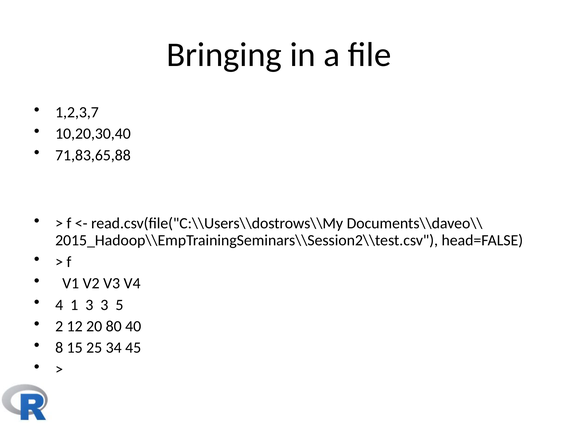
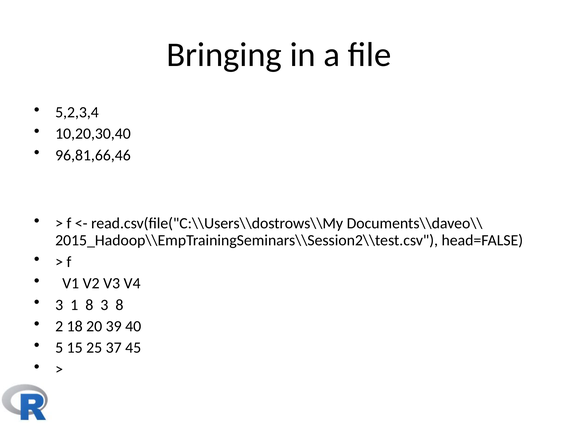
1,2,3,7: 1,2,3,7 -> 5,2,3,4
71,83,65,88: 71,83,65,88 -> 96,81,66,46
4 at (59, 305): 4 -> 3
1 3: 3 -> 8
3 5: 5 -> 8
12: 12 -> 18
80: 80 -> 39
8: 8 -> 5
34: 34 -> 37
